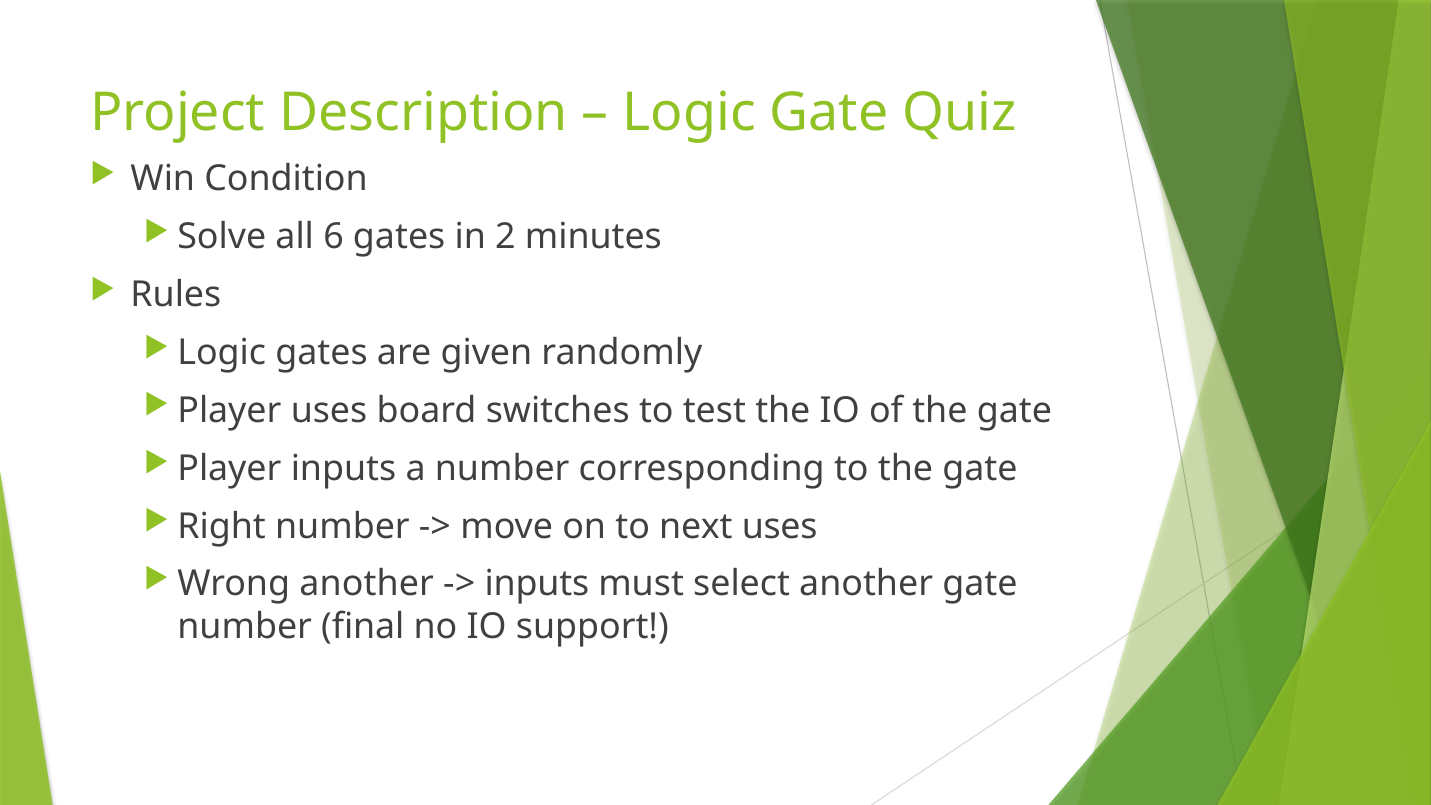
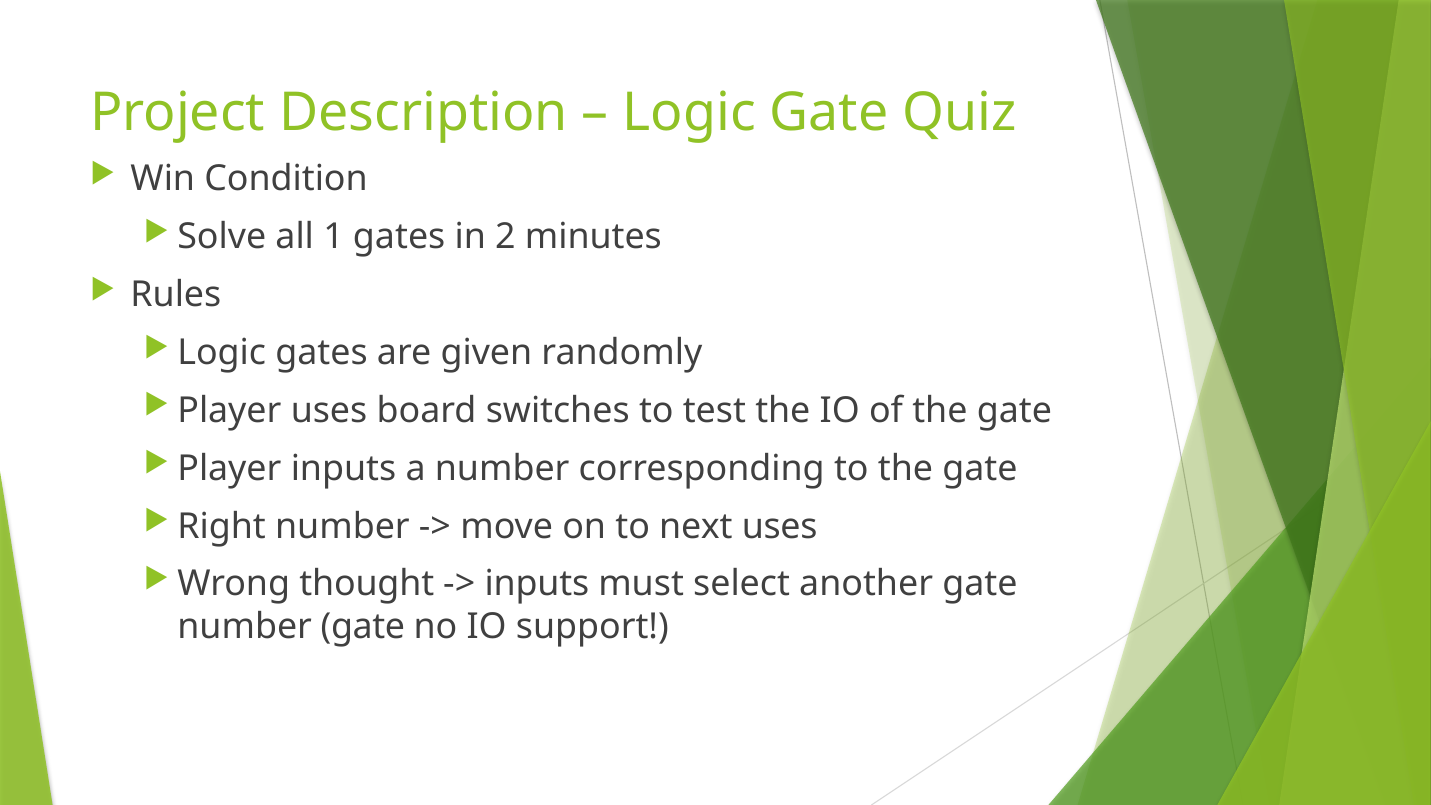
6: 6 -> 1
Wrong another: another -> thought
number final: final -> gate
